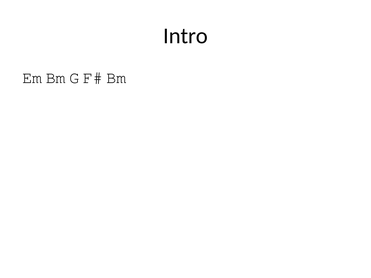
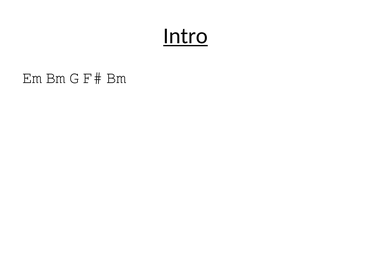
Intro underline: none -> present
